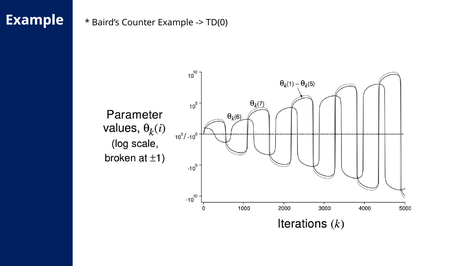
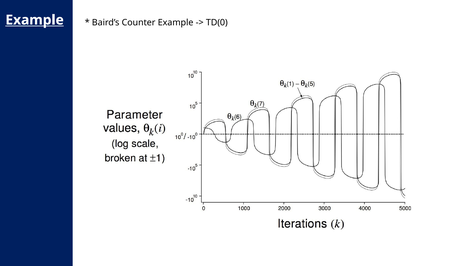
Example at (35, 20) underline: none -> present
